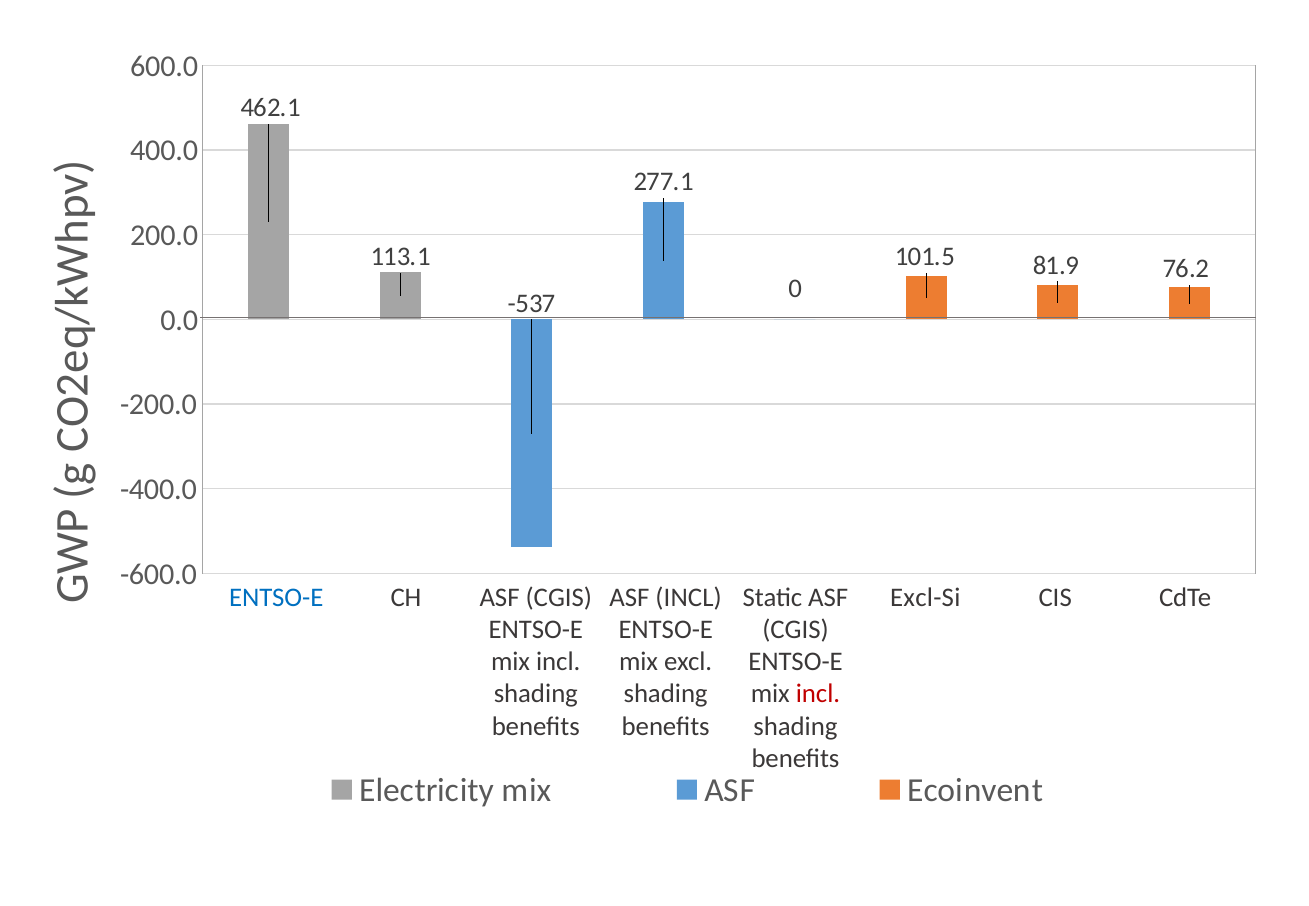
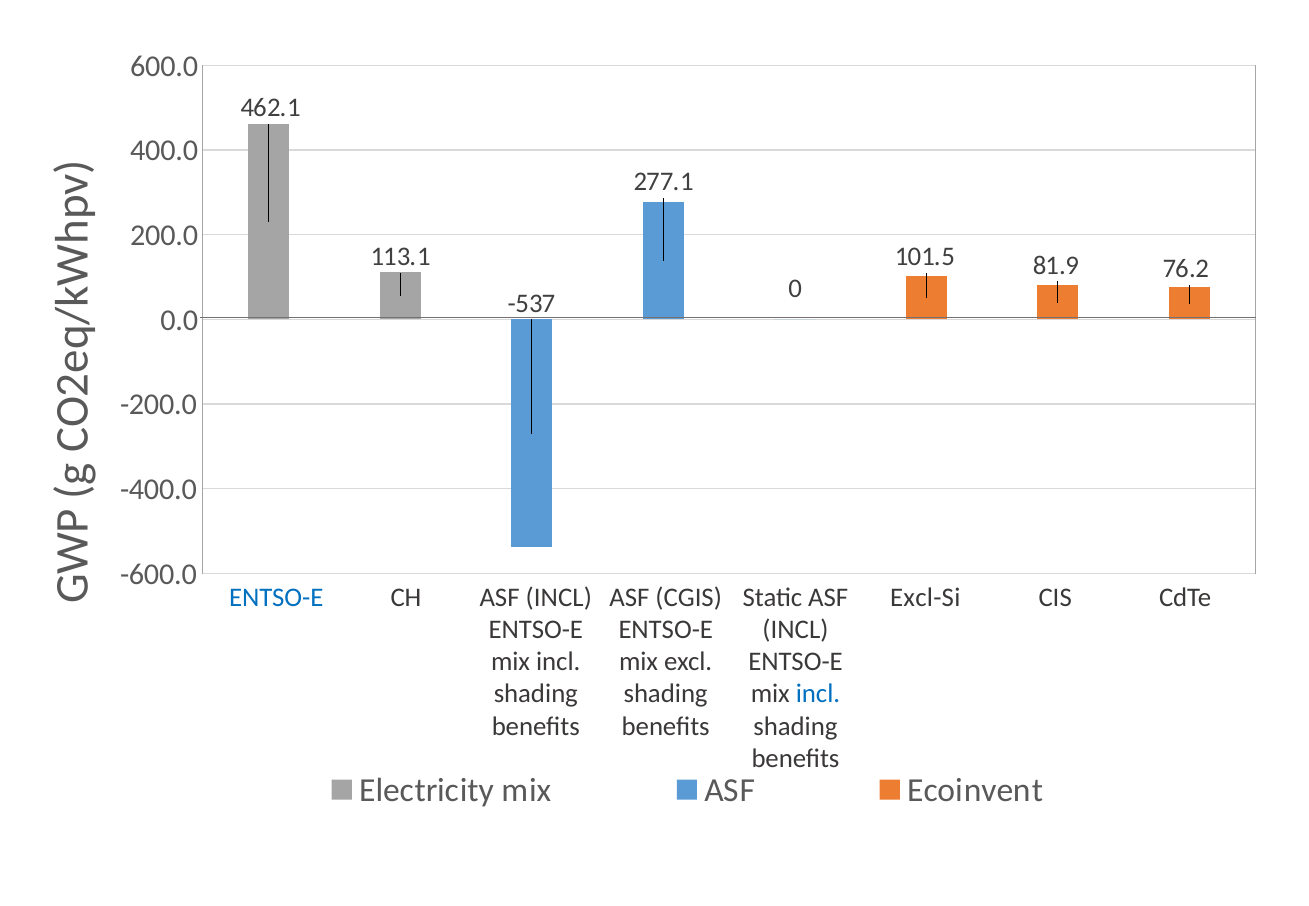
CH ASF CGIS: CGIS -> INCL
ASF INCL: INCL -> CGIS
CGIS at (796, 630): CGIS -> INCL
incl at (818, 694) colour: red -> blue
